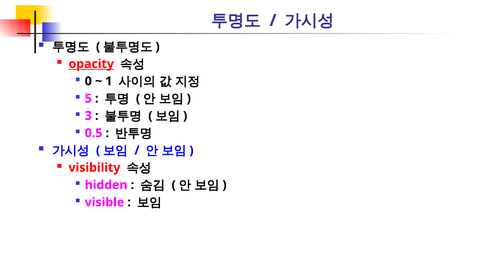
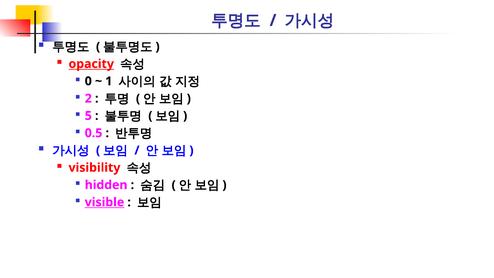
5: 5 -> 2
3: 3 -> 5
visible underline: none -> present
